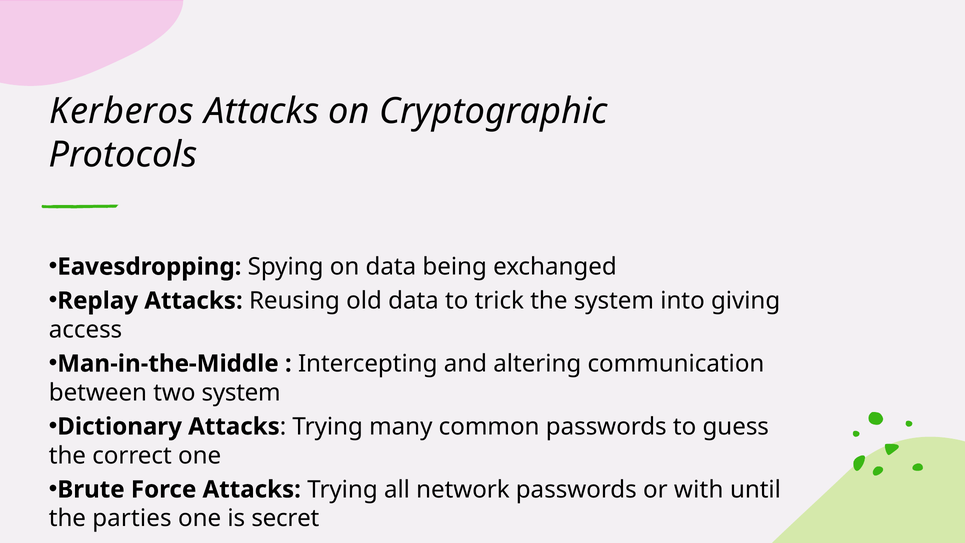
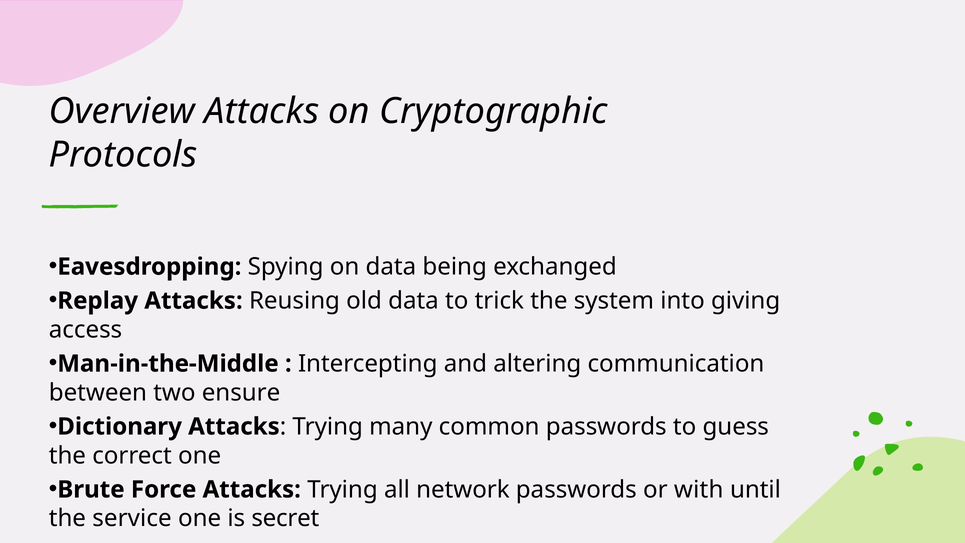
Kerberos: Kerberos -> Overview
two system: system -> ensure
parties: parties -> service
